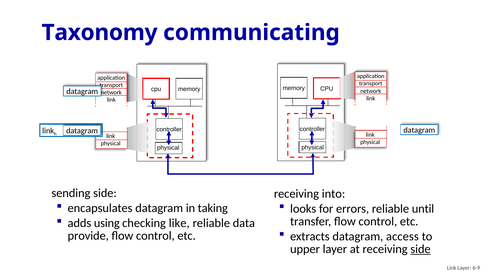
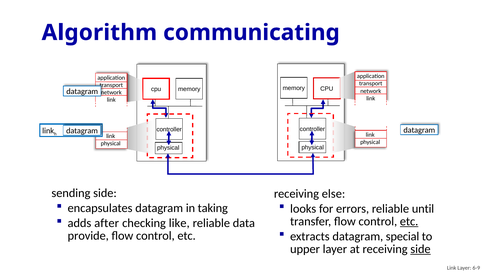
Taxonomy: Taxonomy -> Algorithm
into: into -> else
etc at (409, 222) underline: none -> present
using: using -> after
access: access -> special
